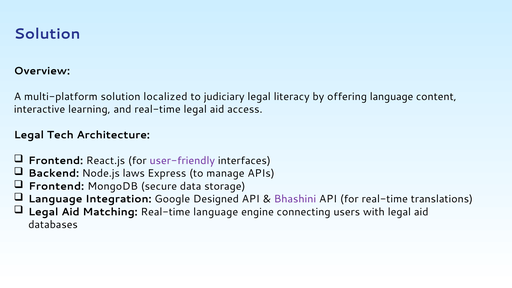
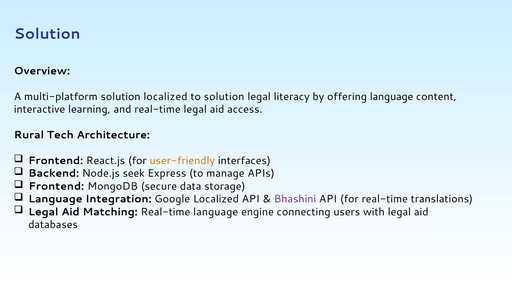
to judiciary: judiciary -> solution
Legal at (29, 135): Legal -> Rural
user-friendly colour: purple -> orange
laws: laws -> seek
Google Designed: Designed -> Localized
